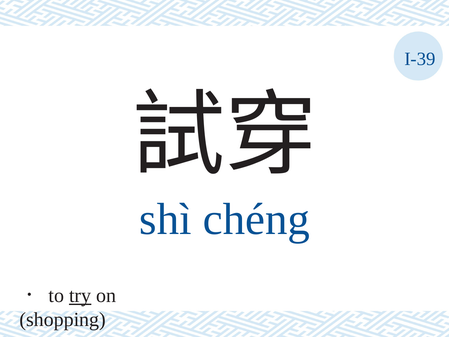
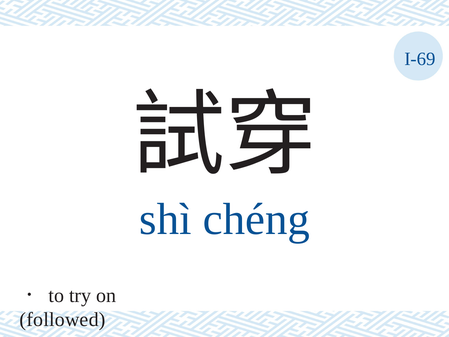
I-39: I-39 -> I-69
try underline: present -> none
shopping: shopping -> followed
